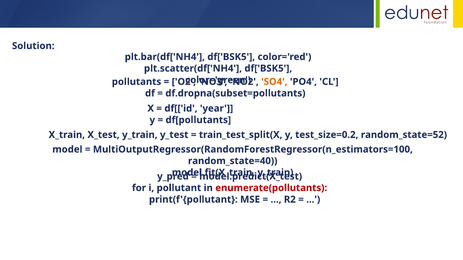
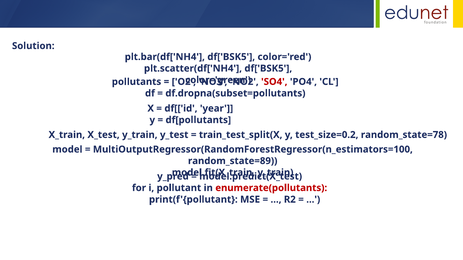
SO4 colour: orange -> red
random_state=52: random_state=52 -> random_state=78
random_state=40: random_state=40 -> random_state=89
